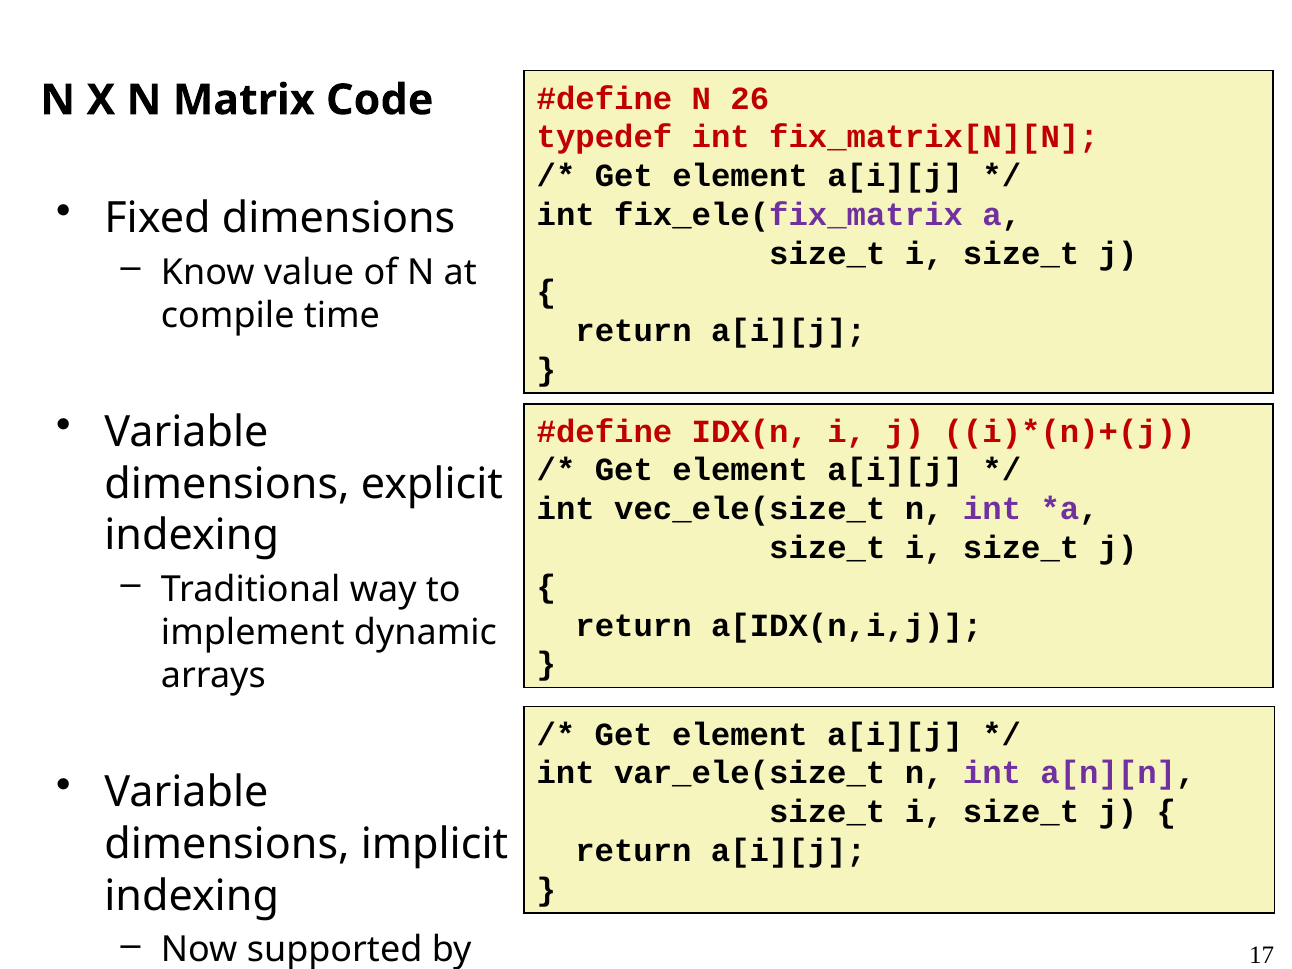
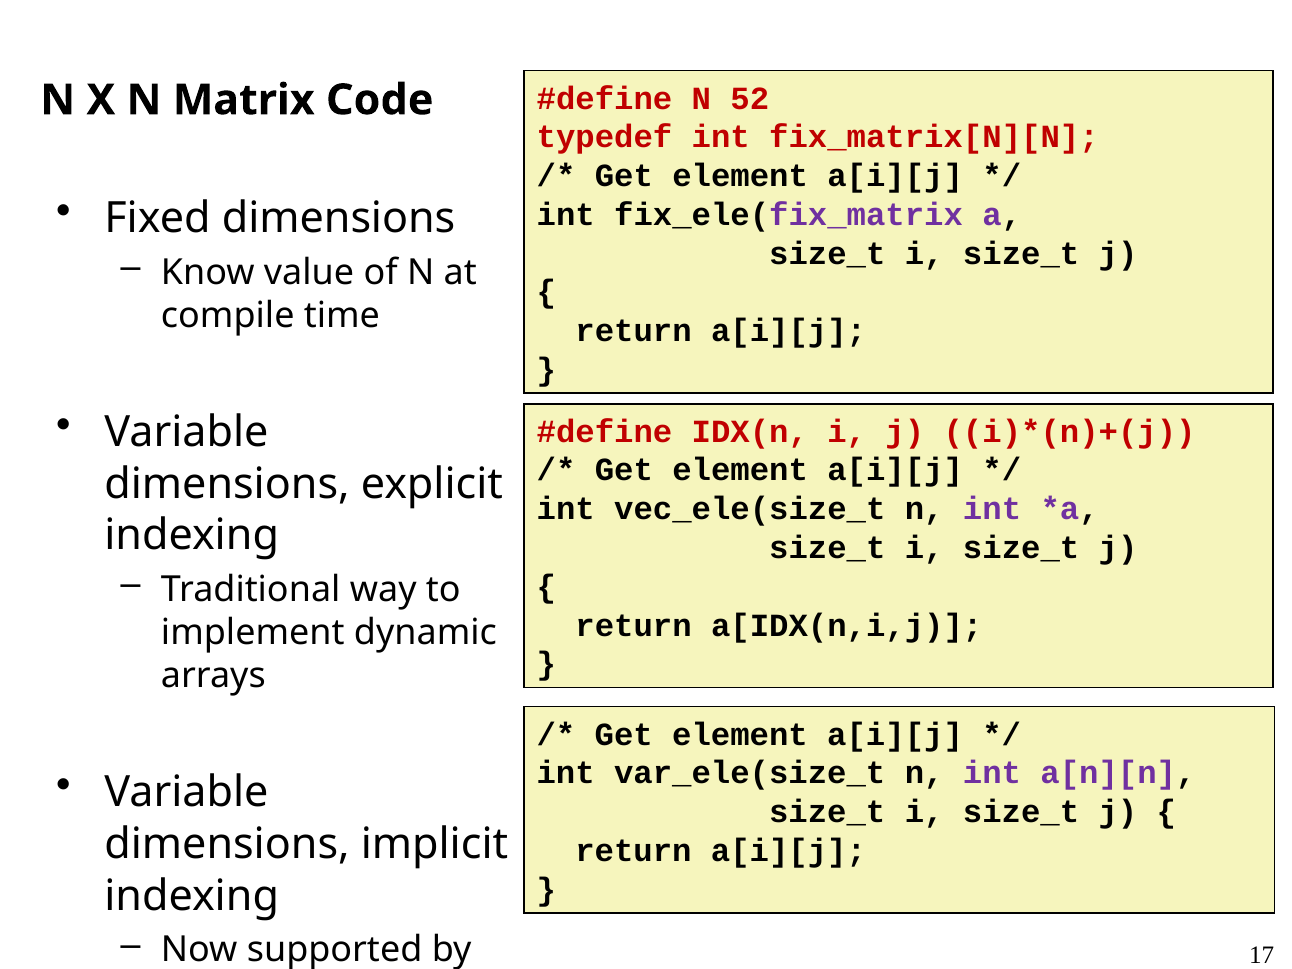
26: 26 -> 52
